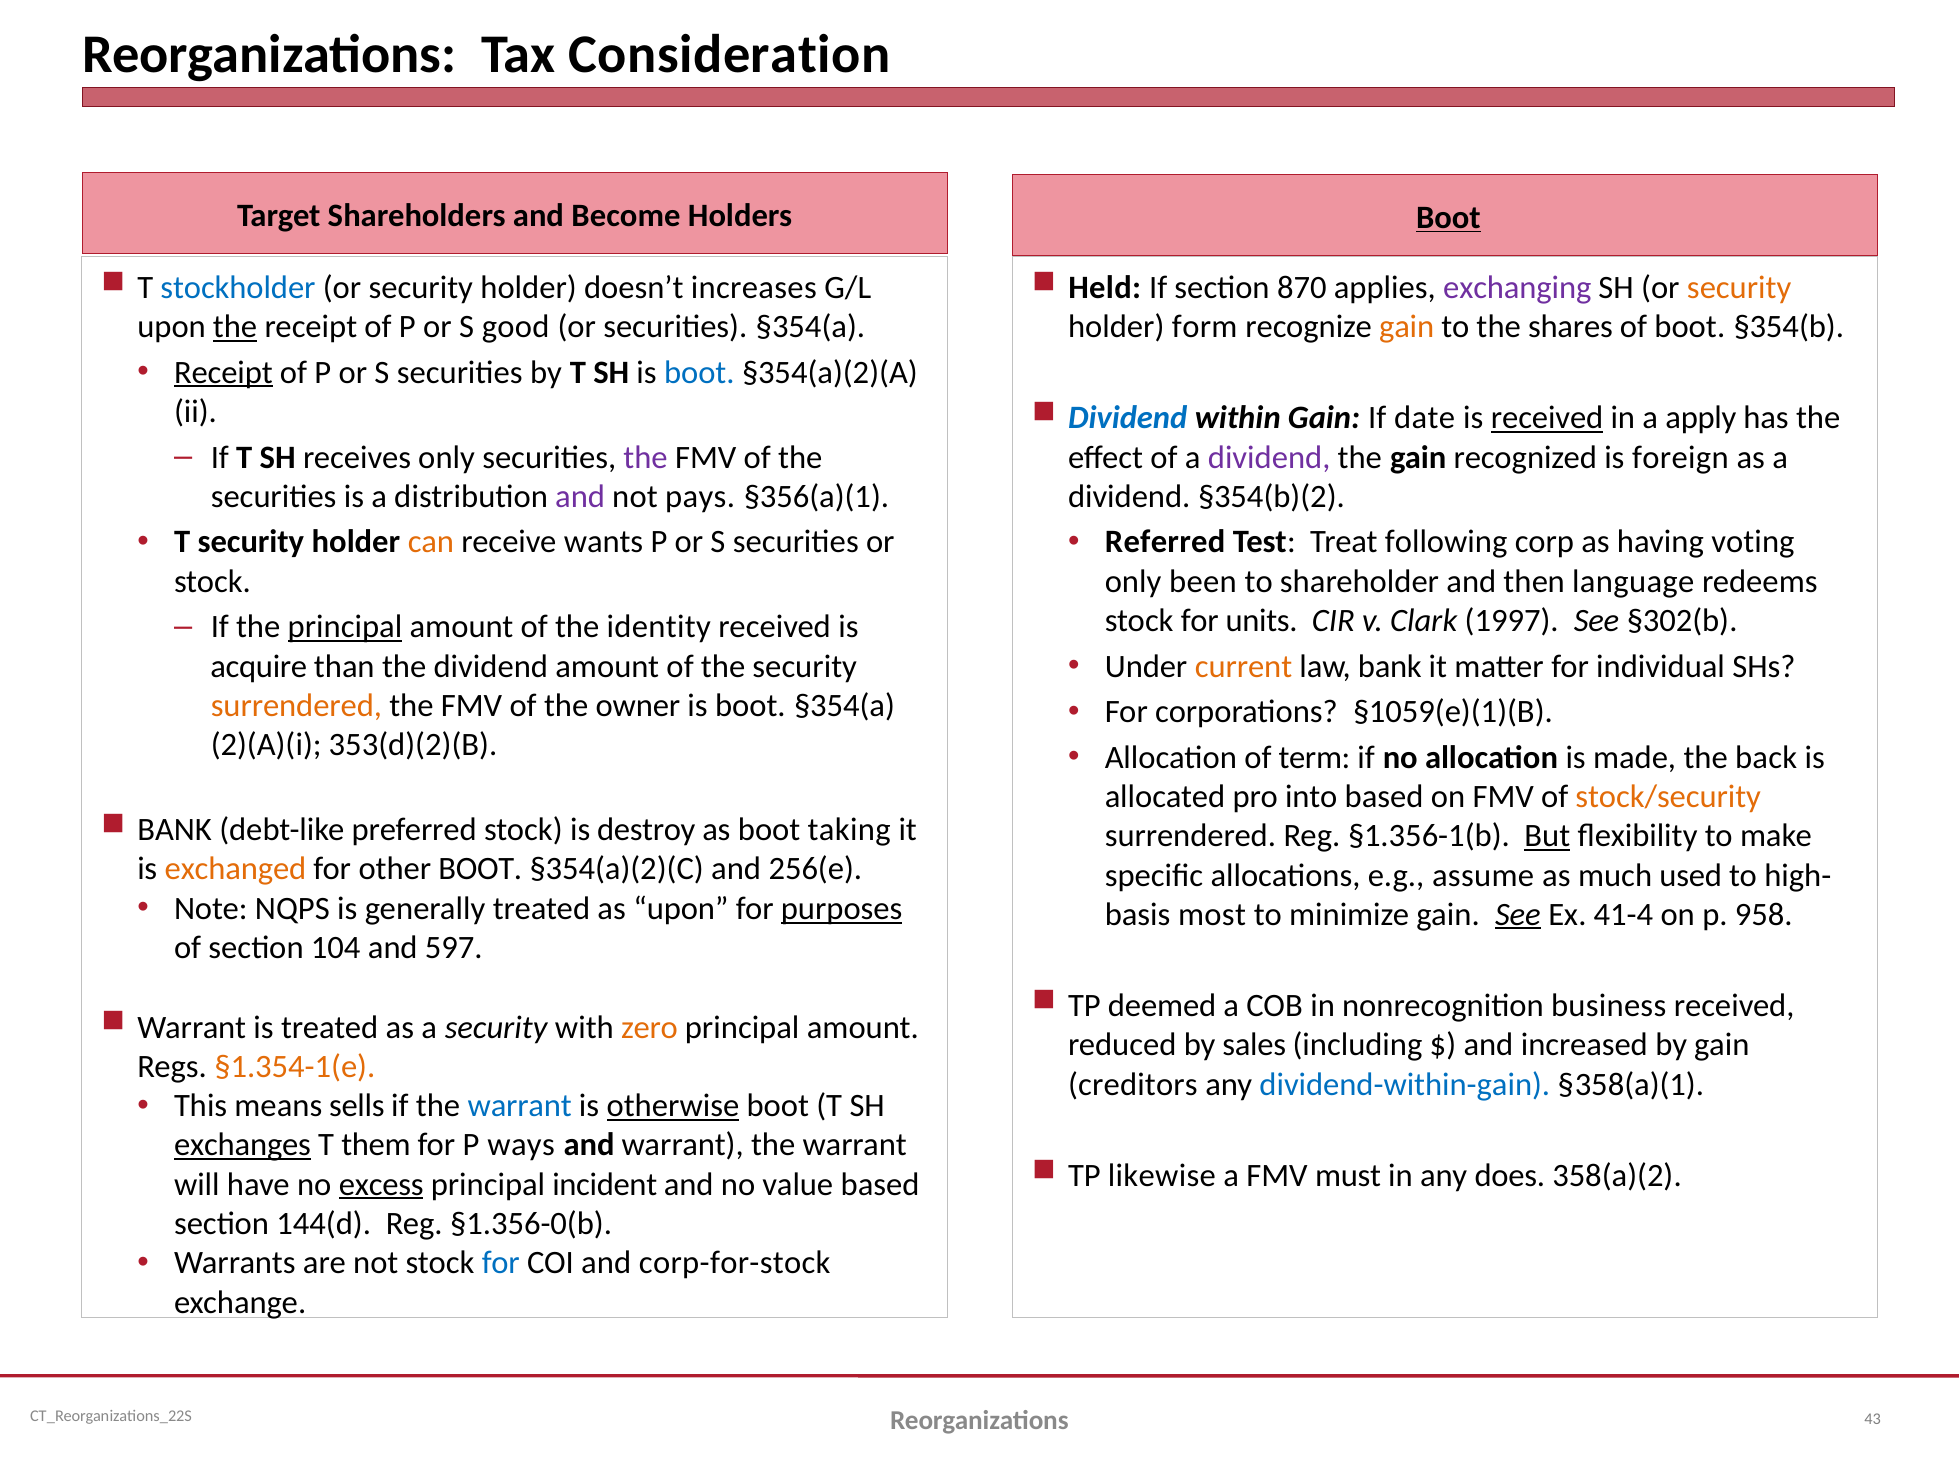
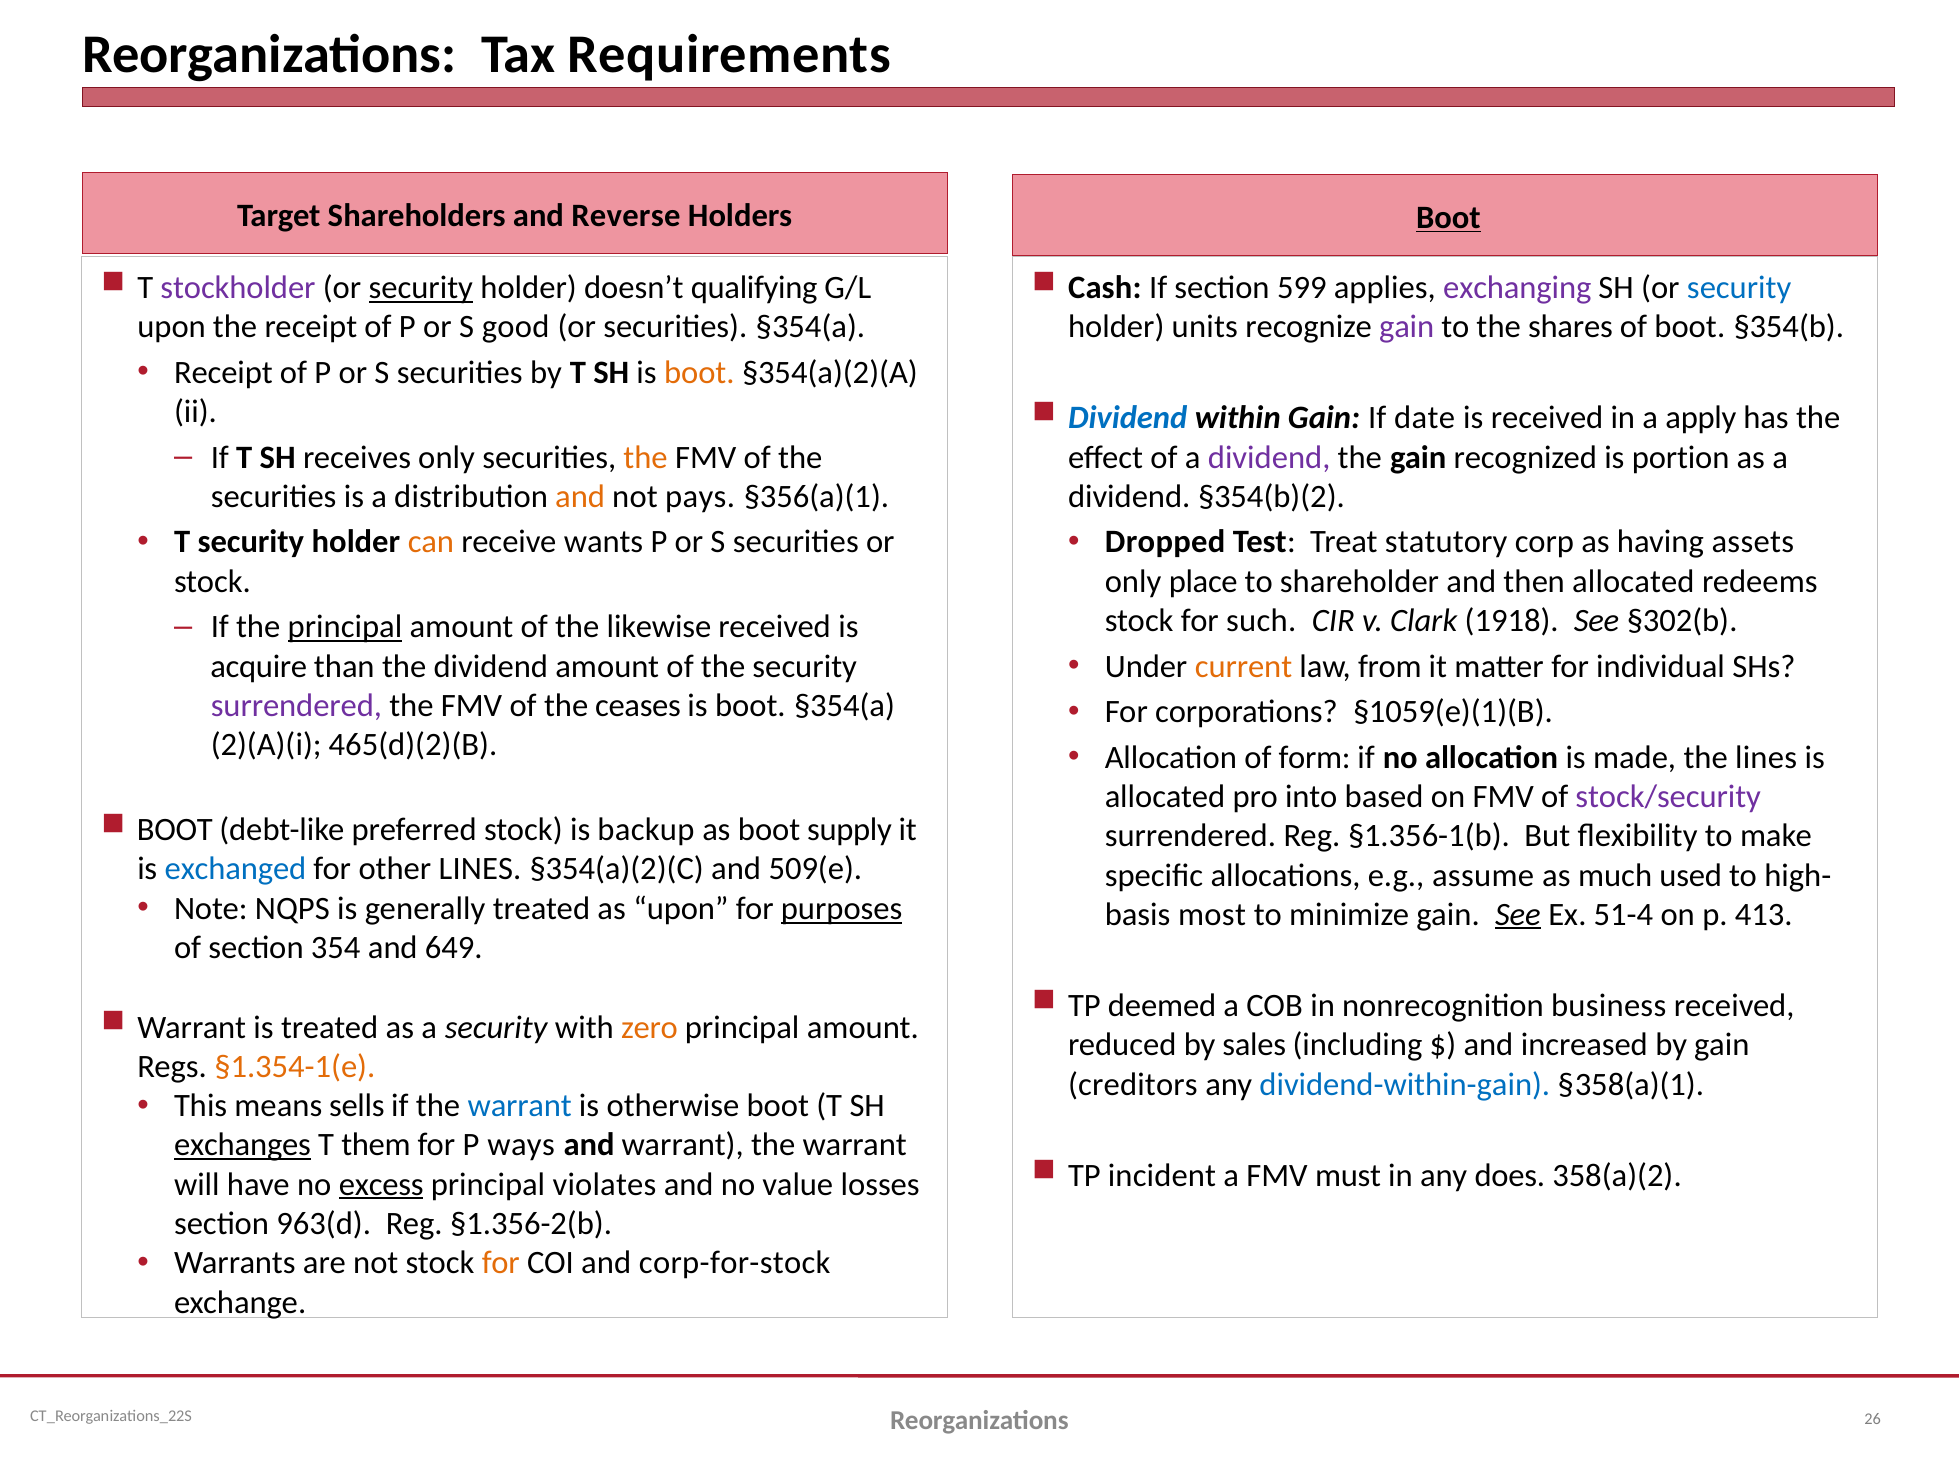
Consideration: Consideration -> Requirements
Become: Become -> Reverse
stockholder colour: blue -> purple
security at (421, 288) underline: none -> present
increases: increases -> qualifying
Held: Held -> Cash
870: 870 -> 599
security at (1739, 288) colour: orange -> blue
the at (235, 327) underline: present -> none
form: form -> units
gain at (1407, 327) colour: orange -> purple
Receipt at (223, 372) underline: present -> none
boot at (699, 372) colour: blue -> orange
received at (1547, 418) underline: present -> none
the at (646, 457) colour: purple -> orange
foreign: foreign -> portion
and at (580, 497) colour: purple -> orange
Referred: Referred -> Dropped
following: following -> statutory
voting: voting -> assets
been: been -> place
then language: language -> allocated
units: units -> such
1997: 1997 -> 1918
identity: identity -> likewise
law bank: bank -> from
surrendered at (296, 706) colour: orange -> purple
owner: owner -> ceases
353(d)(2)(B: 353(d)(2)(B -> 465(d)(2)(B
term: term -> form
the back: back -> lines
stock/security colour: orange -> purple
BANK at (175, 830): BANK -> BOOT
destroy: destroy -> backup
taking: taking -> supply
But underline: present -> none
exchanged colour: orange -> blue
other BOOT: BOOT -> LINES
256(e: 256(e -> 509(e
41-4: 41-4 -> 51-4
958: 958 -> 413
104: 104 -> 354
597: 597 -> 649
otherwise underline: present -> none
likewise: likewise -> incident
incident: incident -> violates
value based: based -> losses
144(d: 144(d -> 963(d
§1.356-0(b: §1.356-0(b -> §1.356-2(b
for at (501, 1263) colour: blue -> orange
43: 43 -> 26
